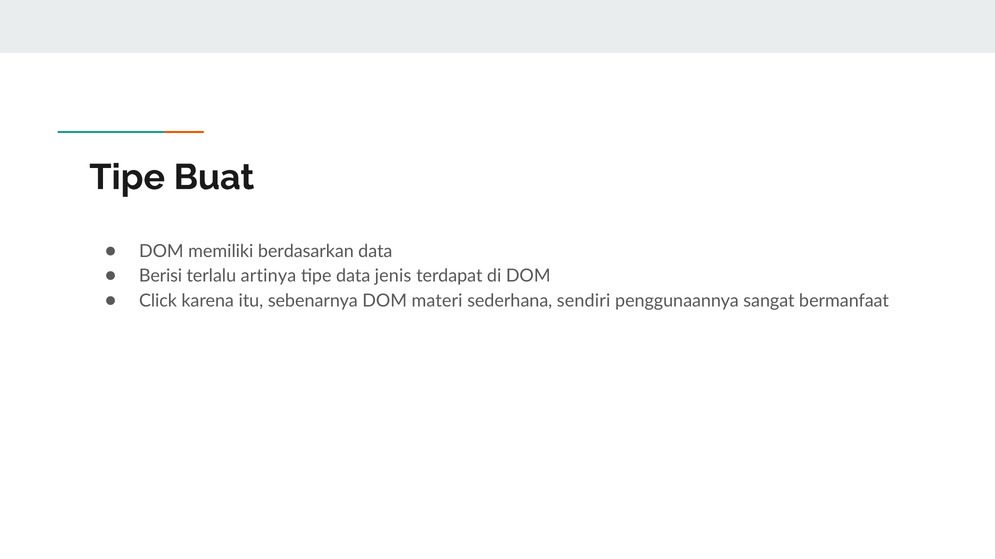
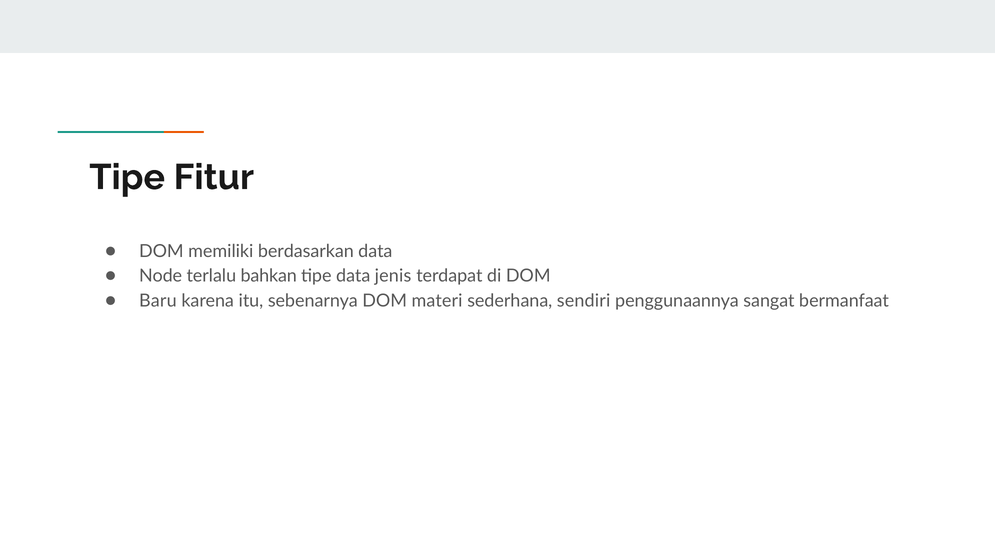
Buat: Buat -> Fitur
Berisi: Berisi -> Node
artinya: artinya -> bahkan
Click: Click -> Baru
